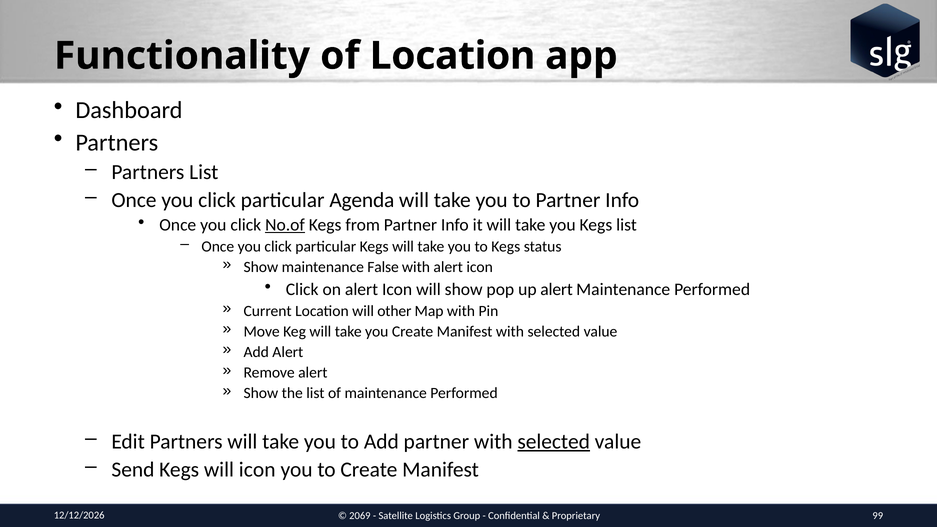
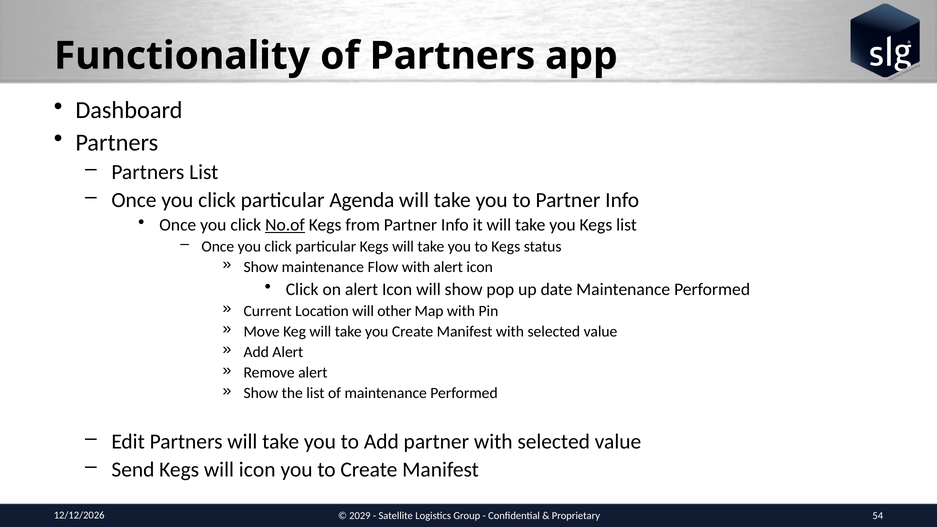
of Location: Location -> Partners
False: False -> Flow
up alert: alert -> date
selected at (554, 442) underline: present -> none
2069: 2069 -> 2029
99: 99 -> 54
